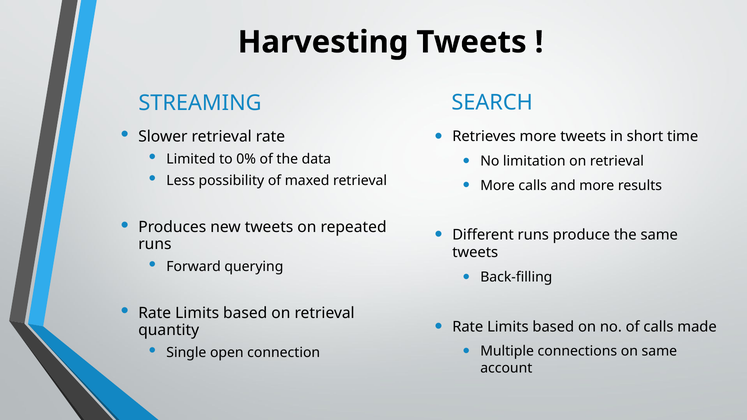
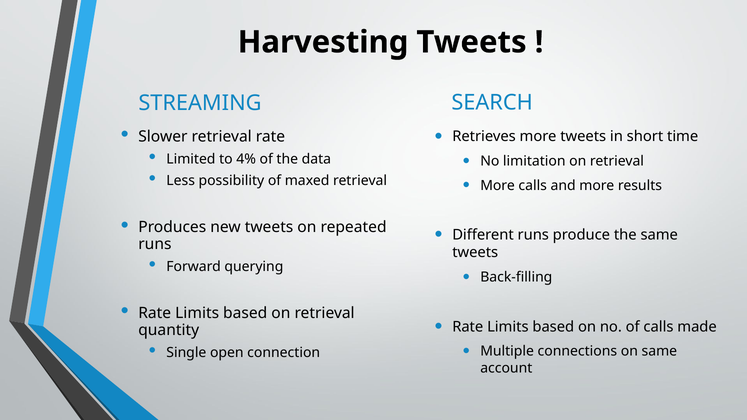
0%: 0% -> 4%
